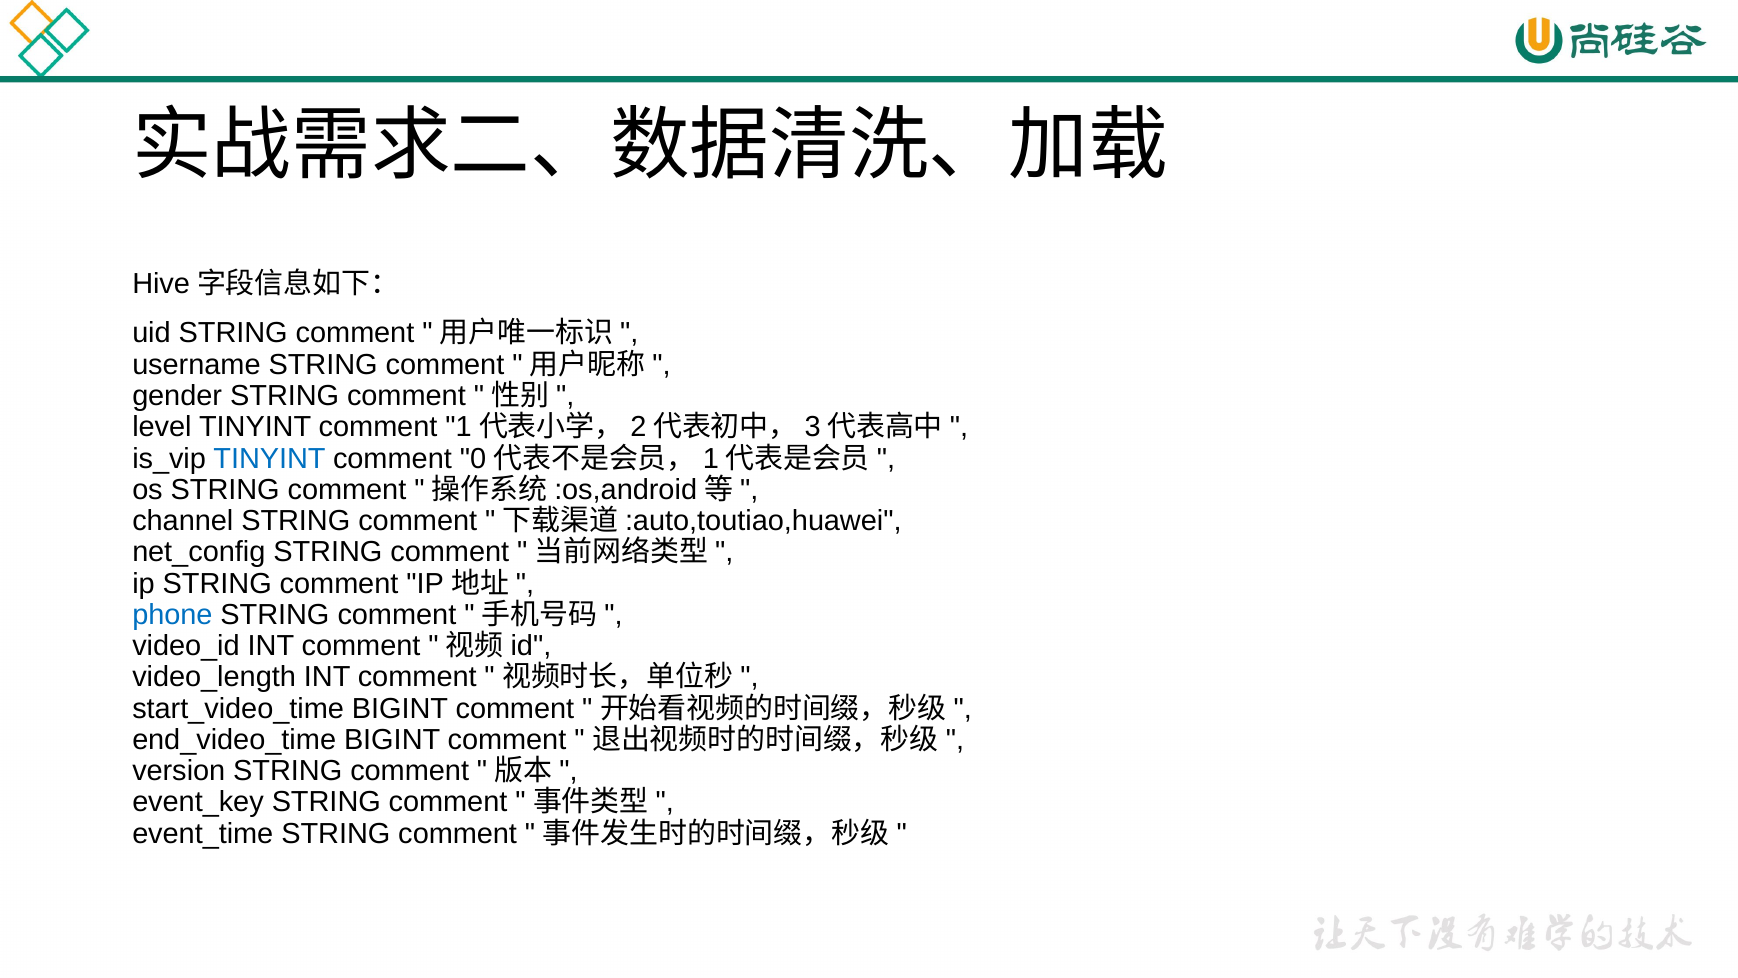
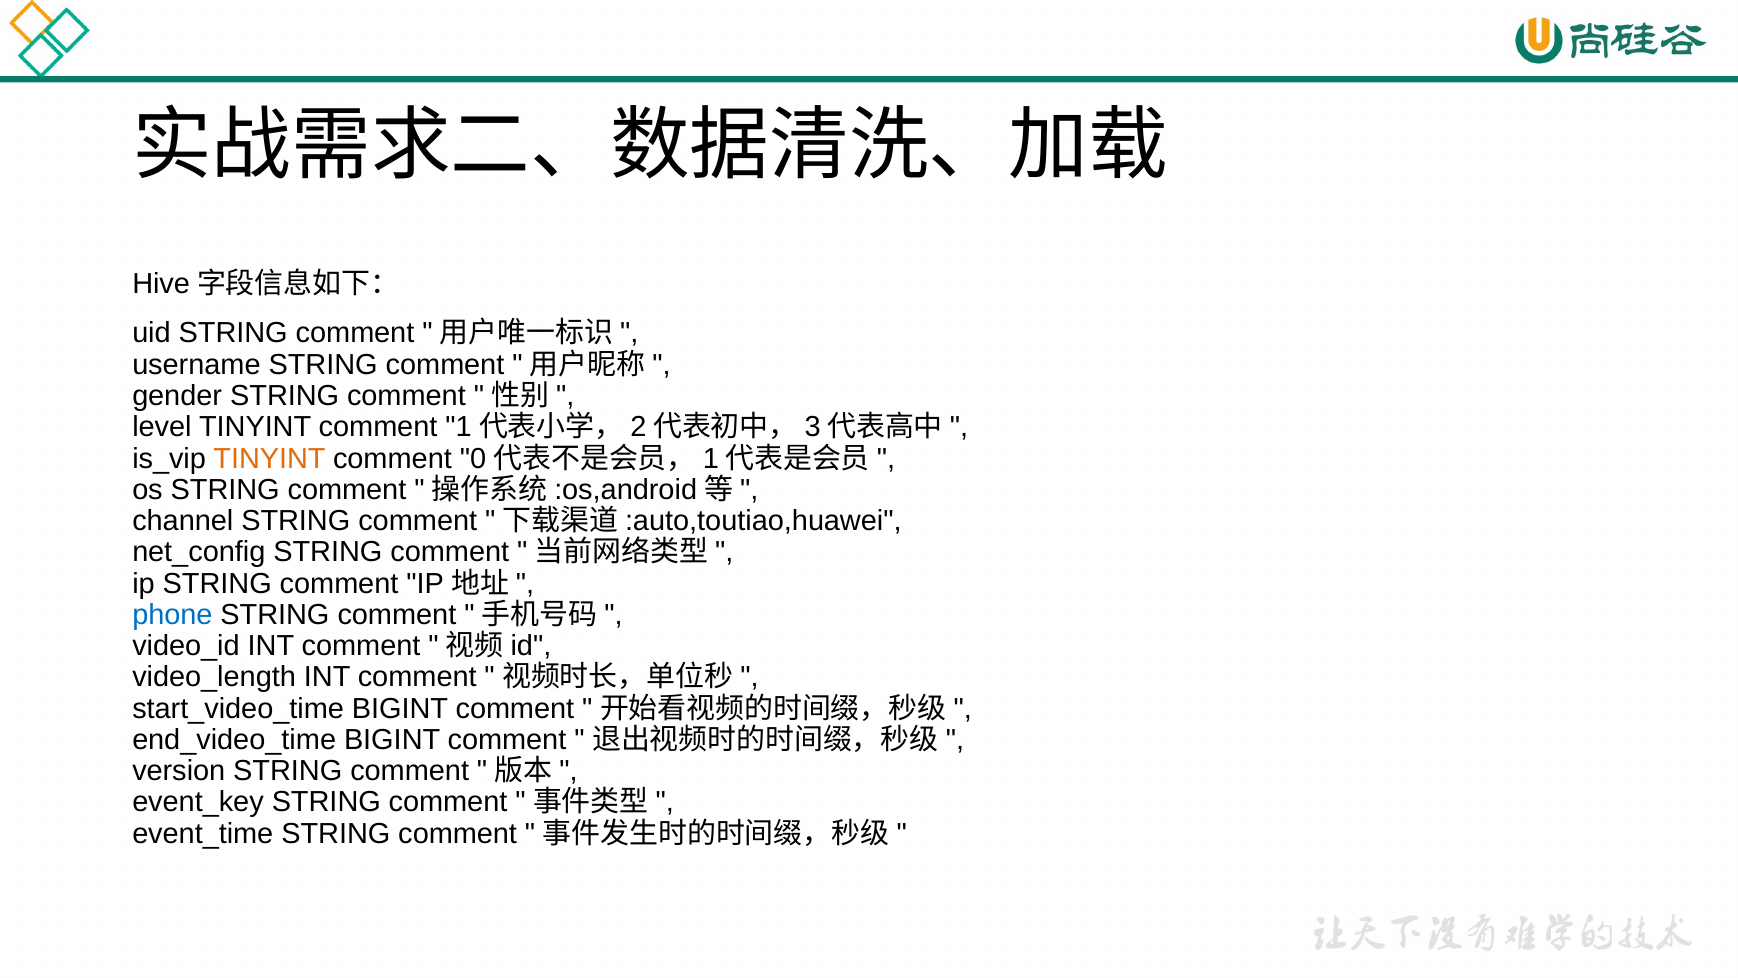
TINYINT at (270, 458) colour: blue -> orange
